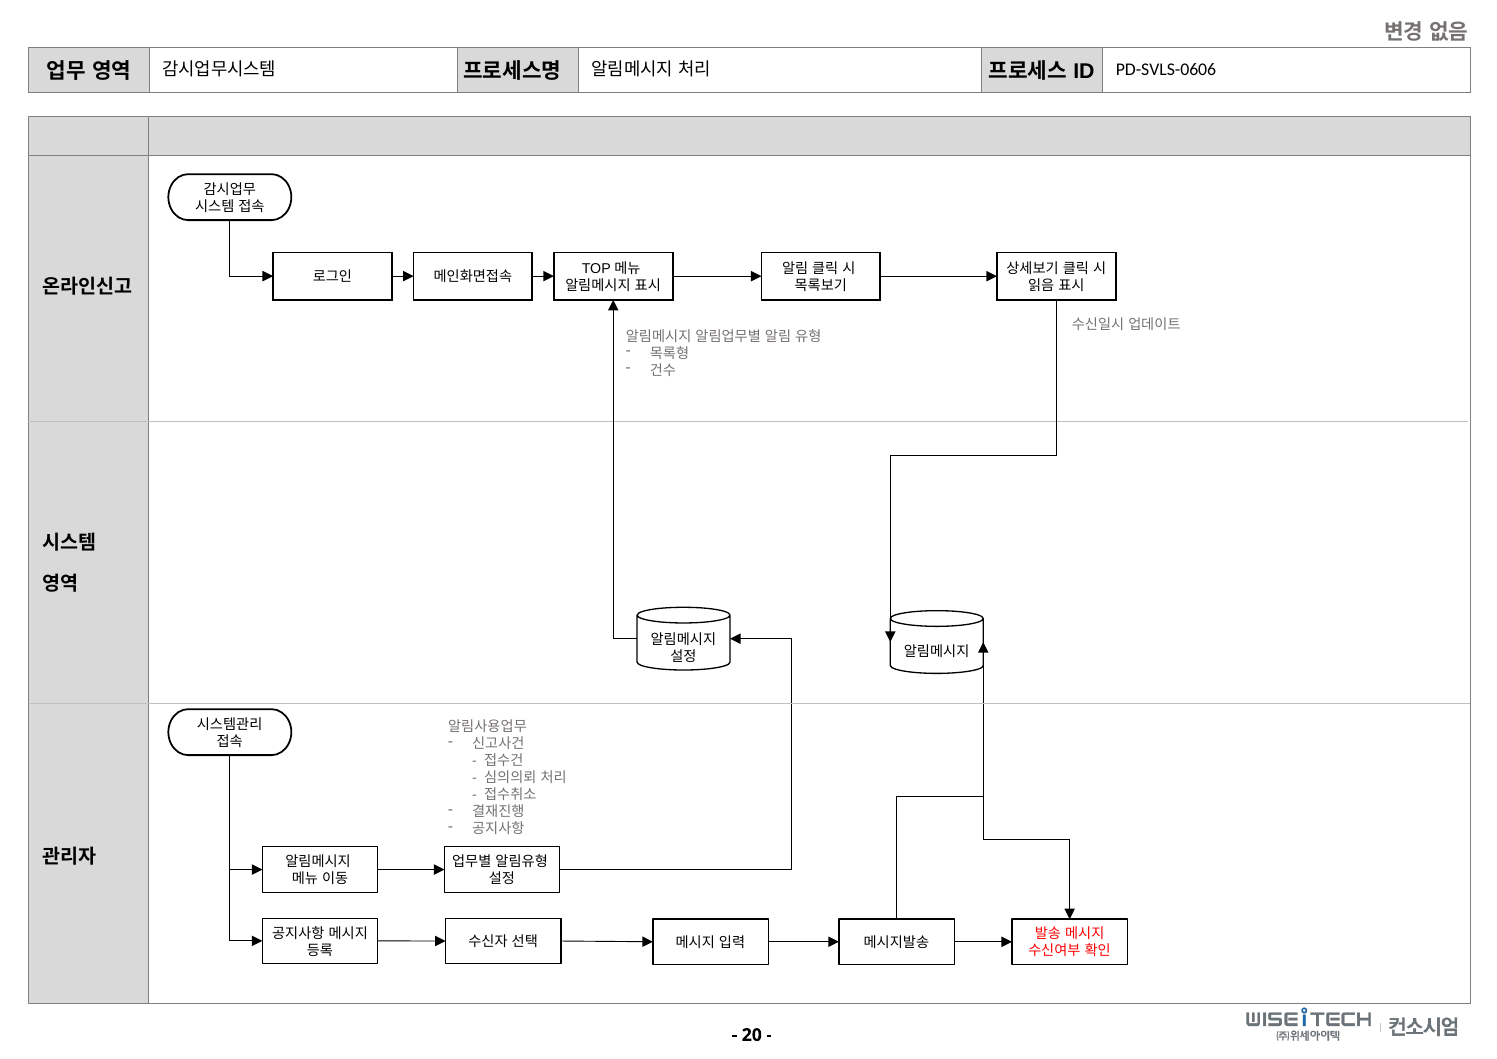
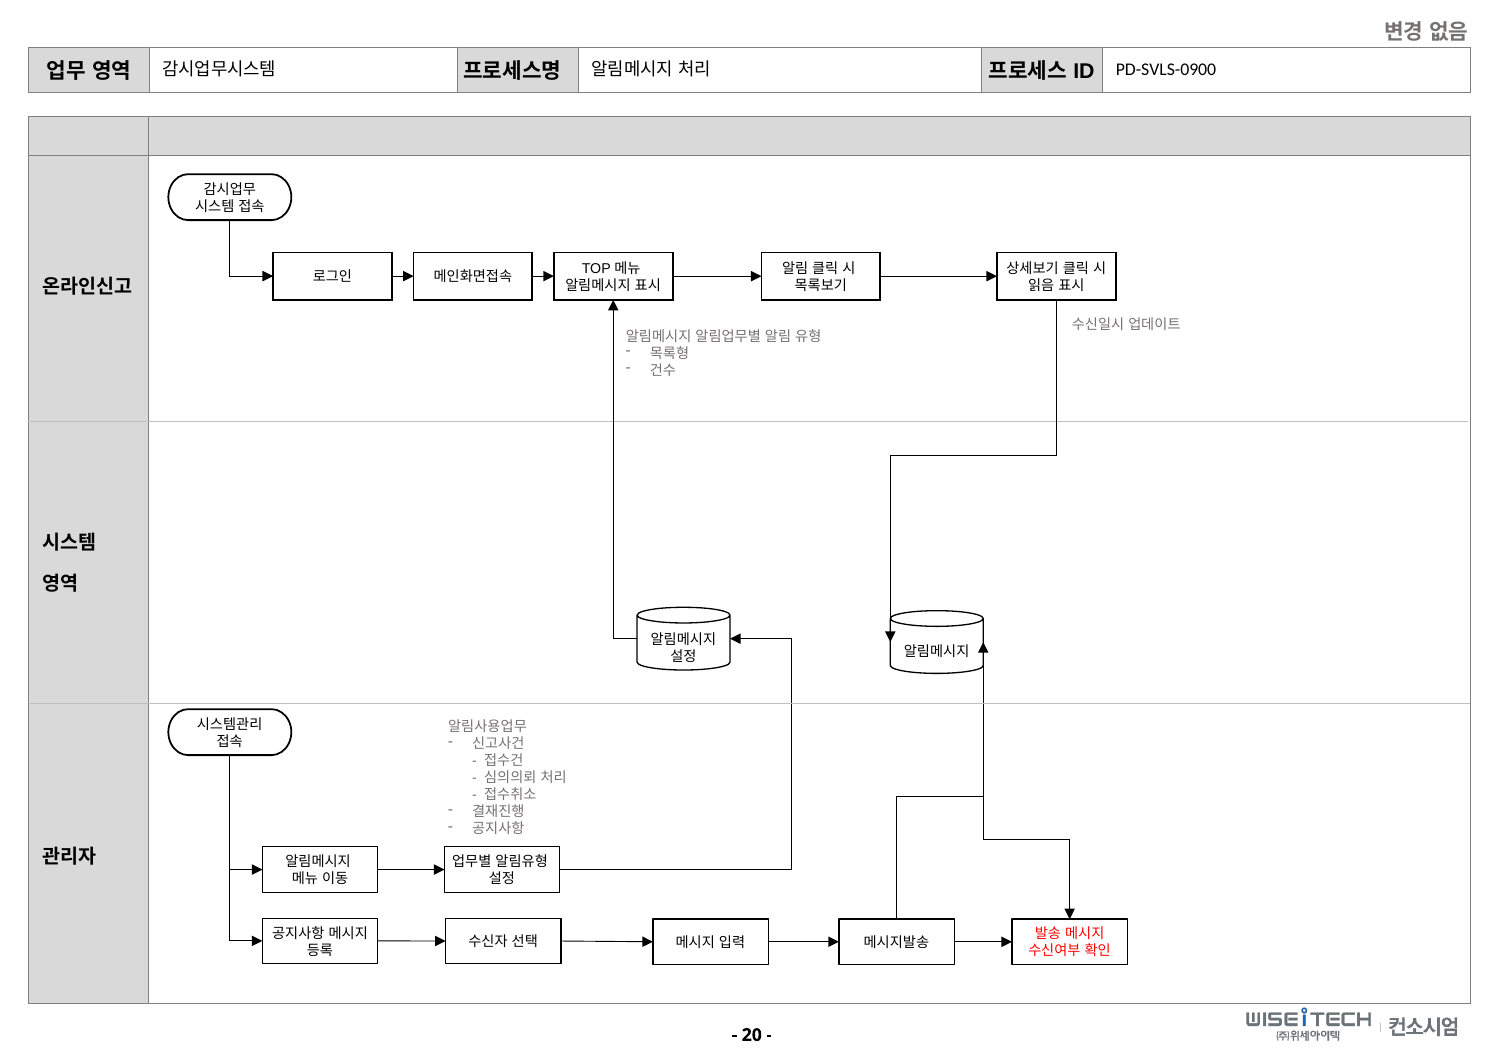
PD-SVLS-0606: PD-SVLS-0606 -> PD-SVLS-0900
